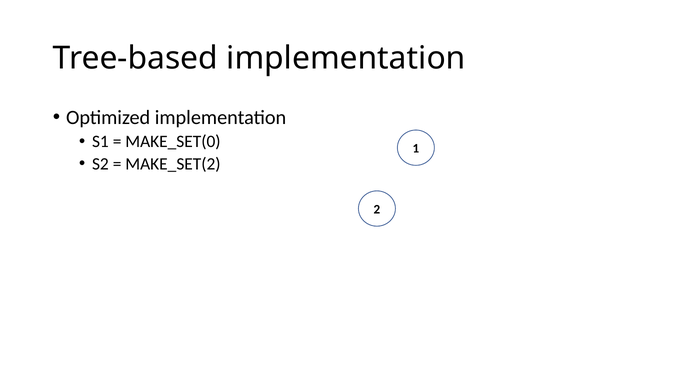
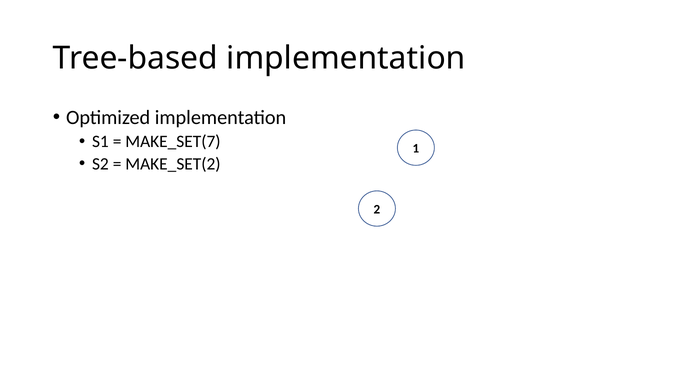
MAKE_SET(0: MAKE_SET(0 -> MAKE_SET(7
